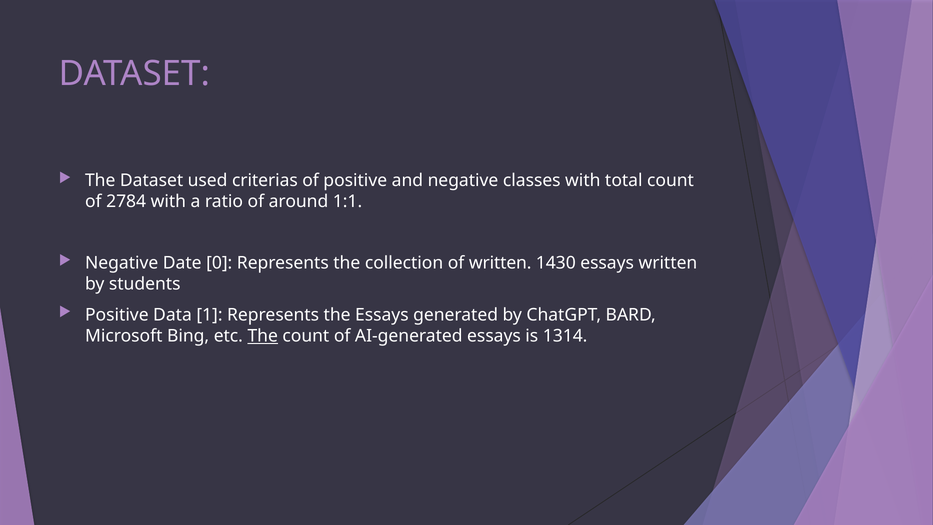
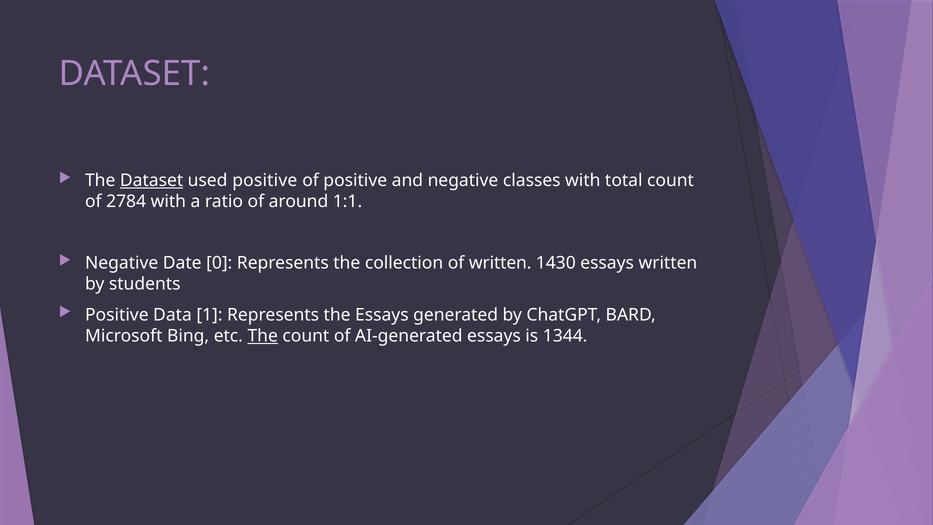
Dataset at (152, 181) underline: none -> present
used criterias: criterias -> positive
1314: 1314 -> 1344
